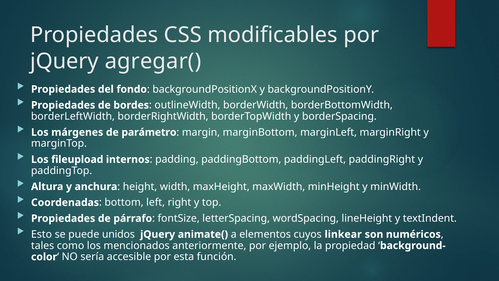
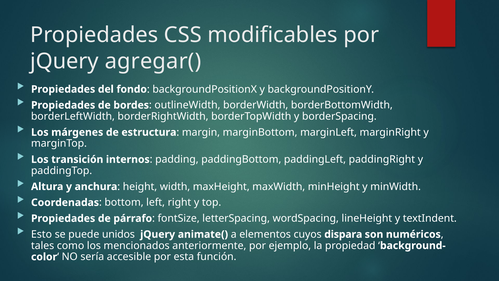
parámetro: parámetro -> estructura
fileupload: fileupload -> transición
linkear: linkear -> dispara
